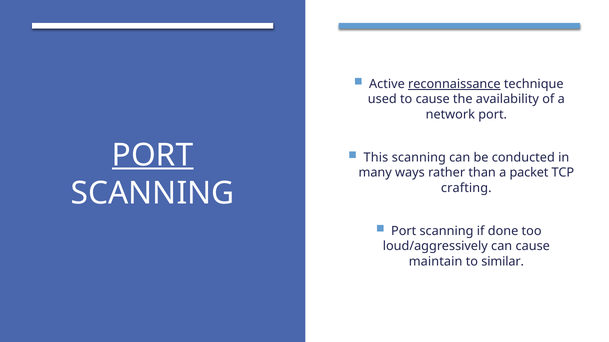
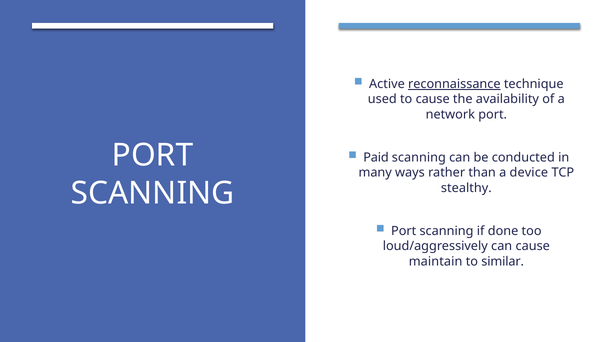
PORT at (153, 155) underline: present -> none
This: This -> Paid
packet: packet -> device
crafting: crafting -> stealthy
